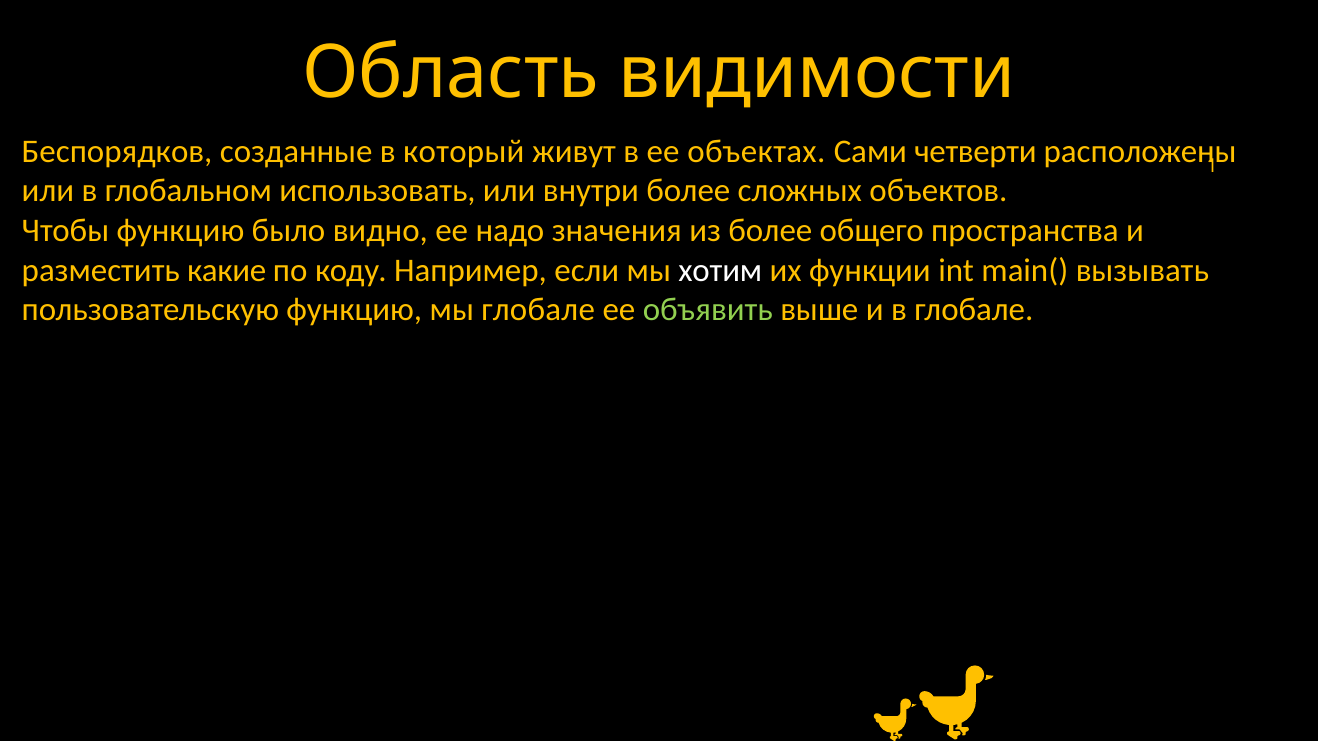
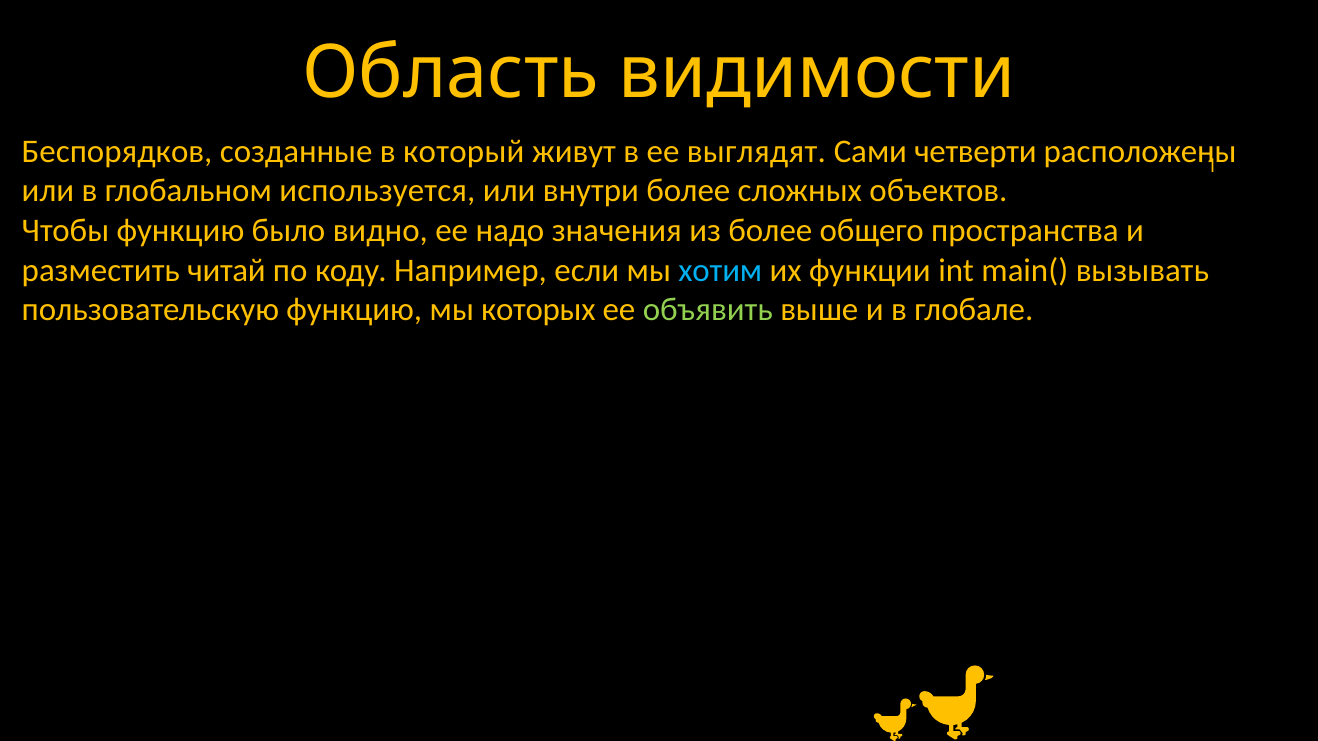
объектах: объектах -> выглядят
использовать: использовать -> используется
какие: какие -> читай
хотим colour: white -> light blue
мы глобале: глобале -> которых
